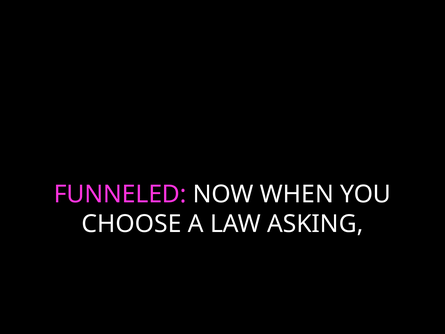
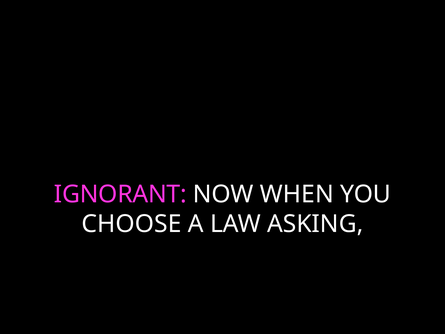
FUNNELED: FUNNELED -> IGNORANT
